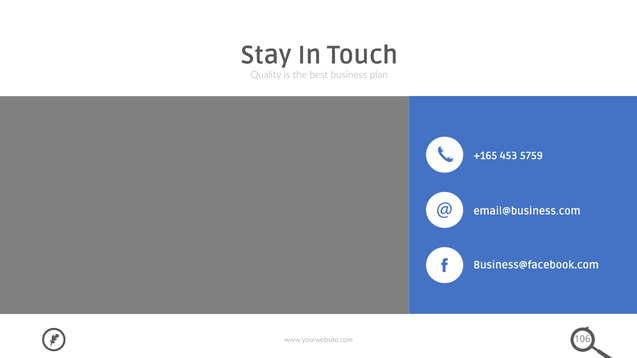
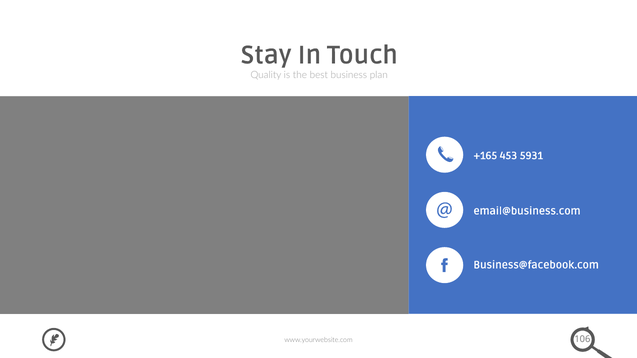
5759: 5759 -> 5931
